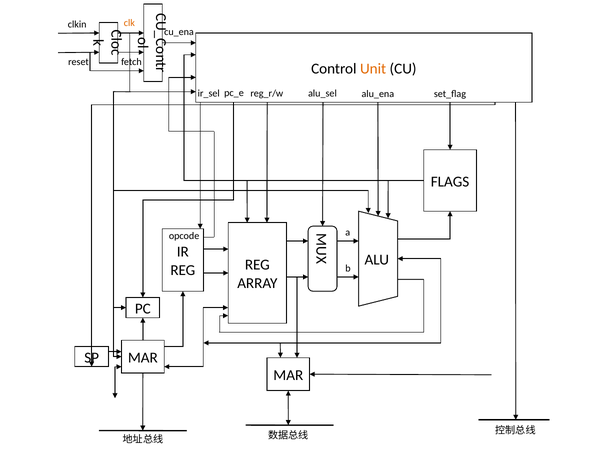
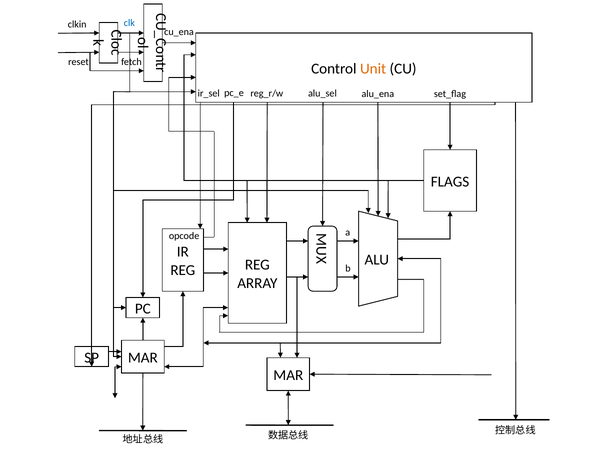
clk colour: orange -> blue
